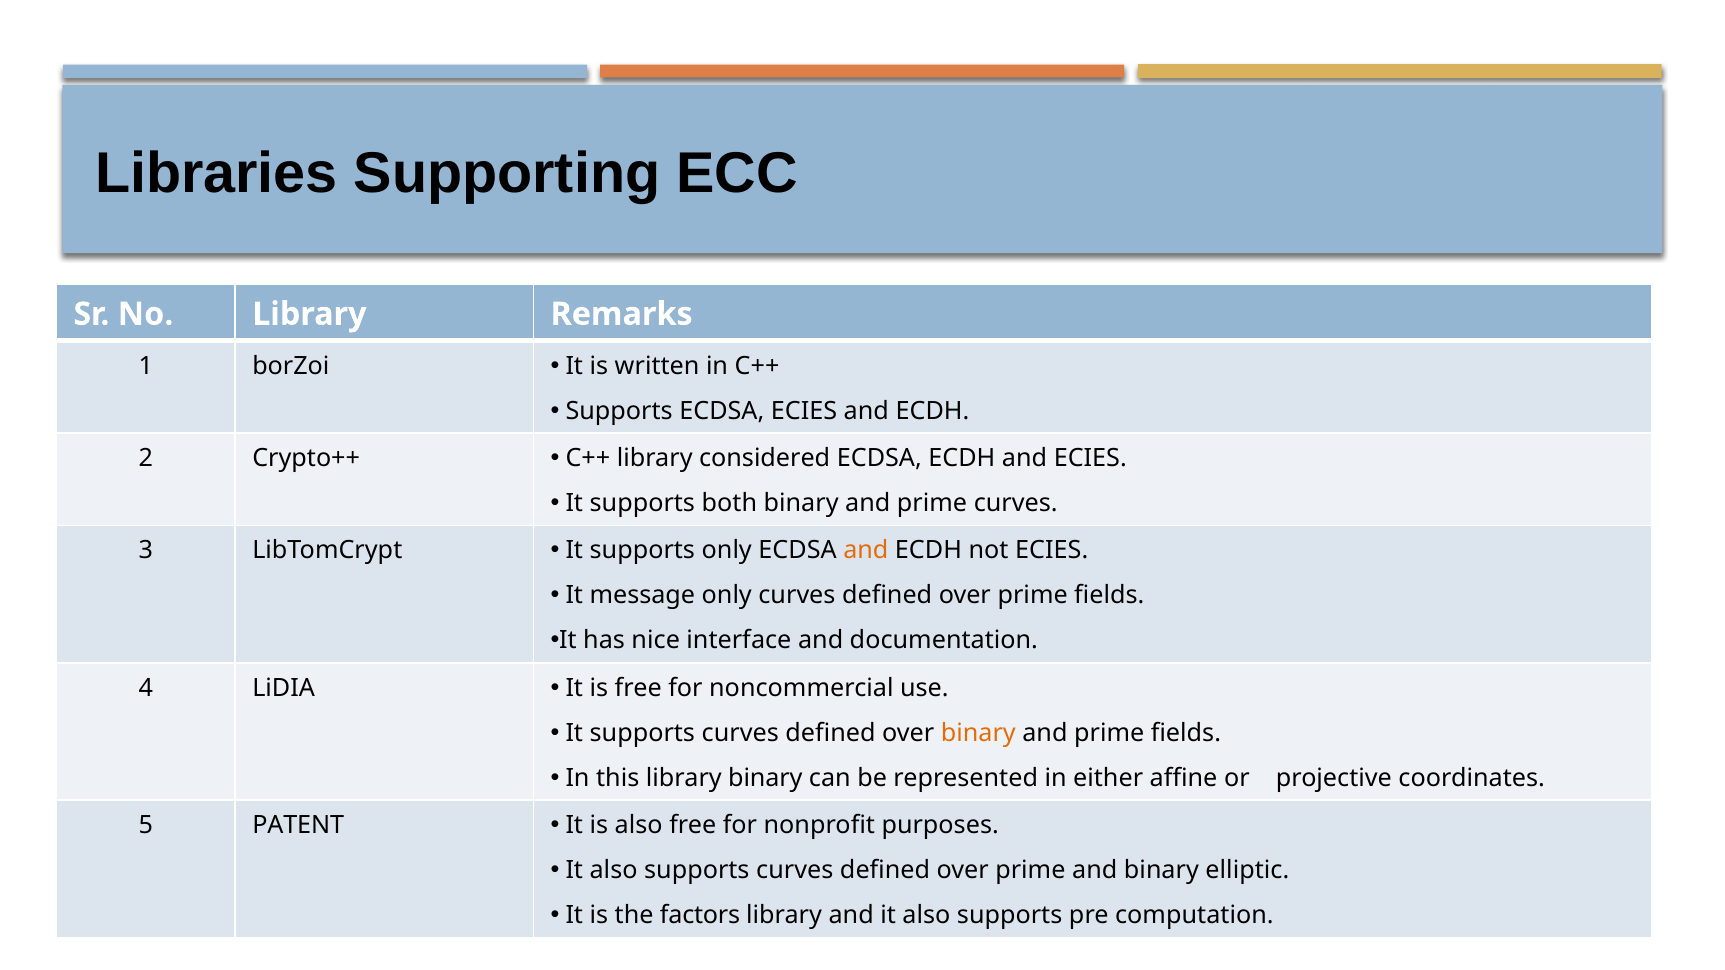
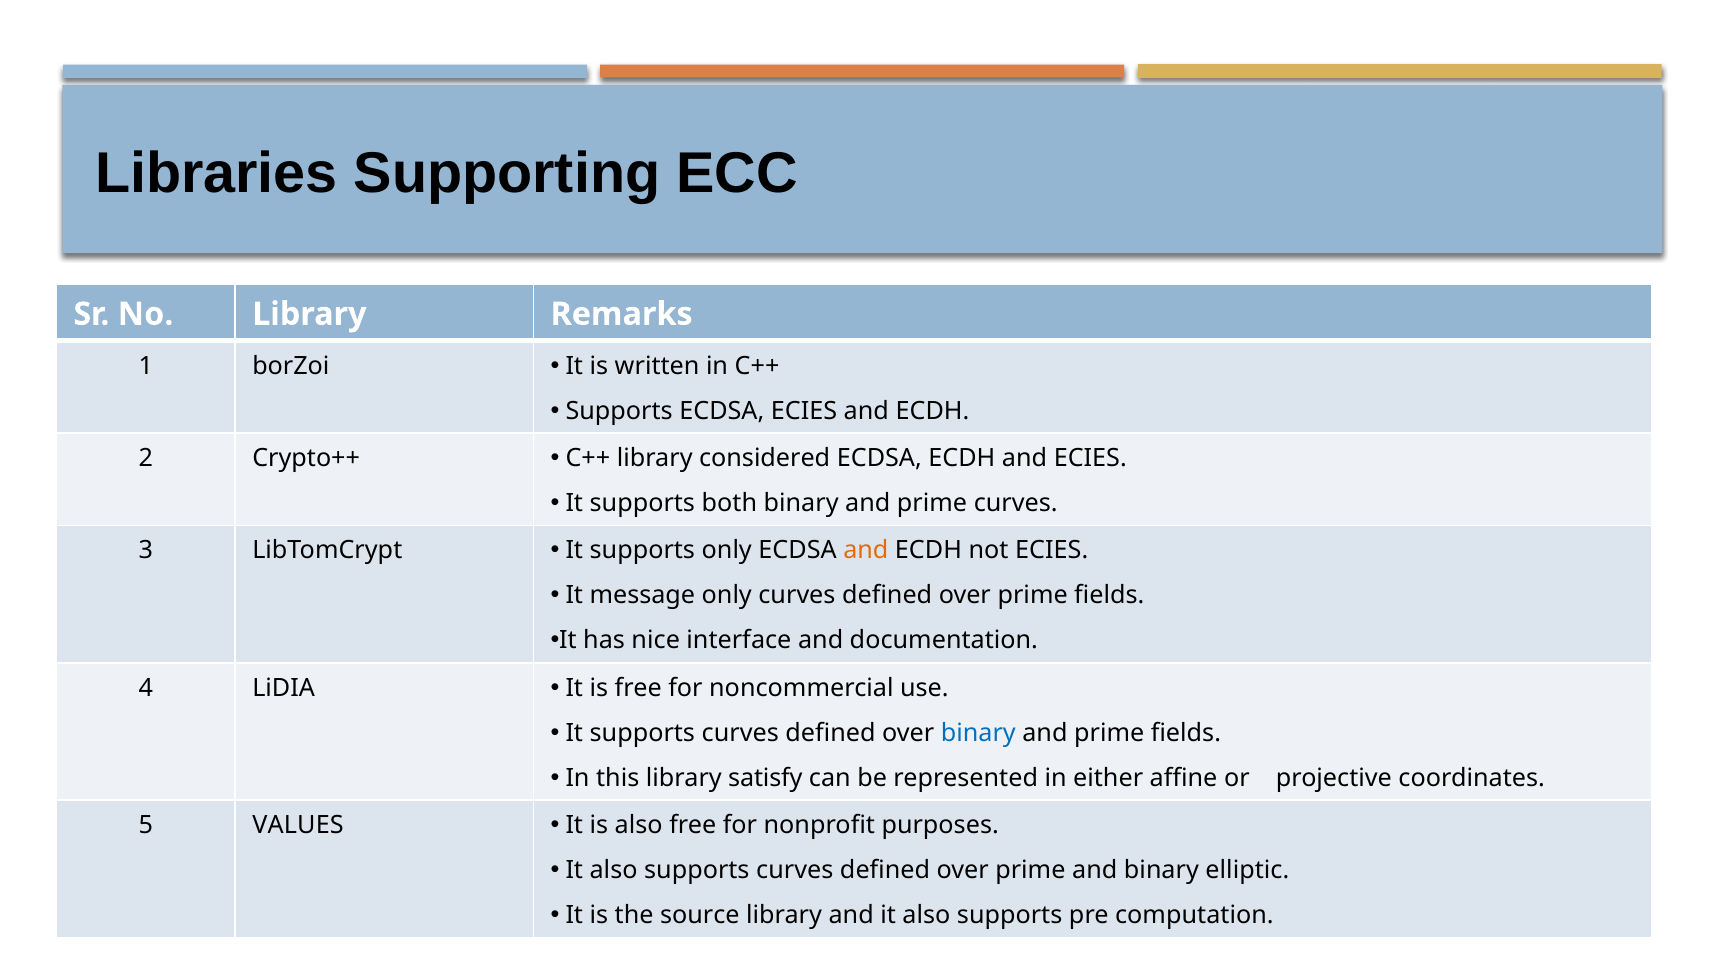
binary at (978, 733) colour: orange -> blue
library binary: binary -> satisfy
PATENT: PATENT -> VALUES
factors: factors -> source
